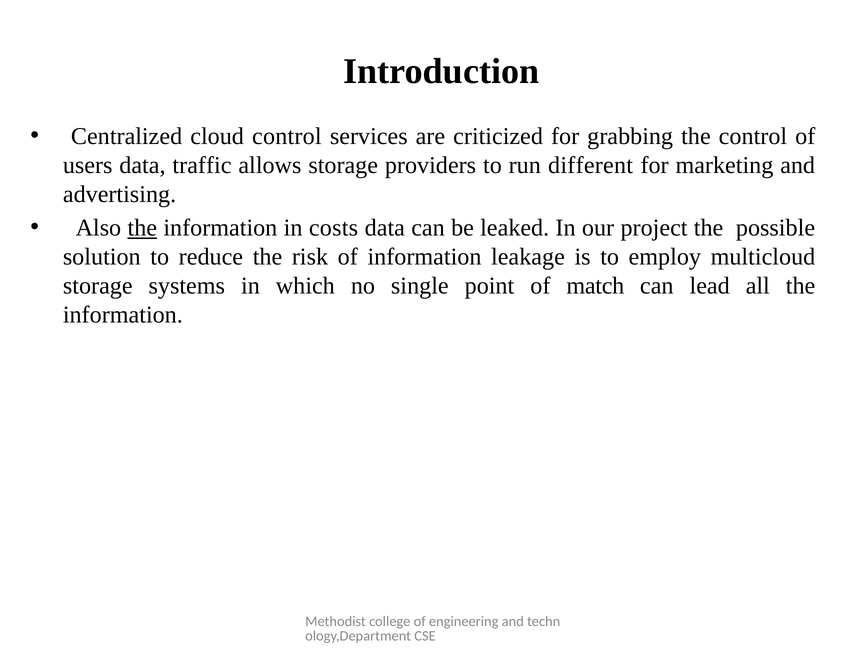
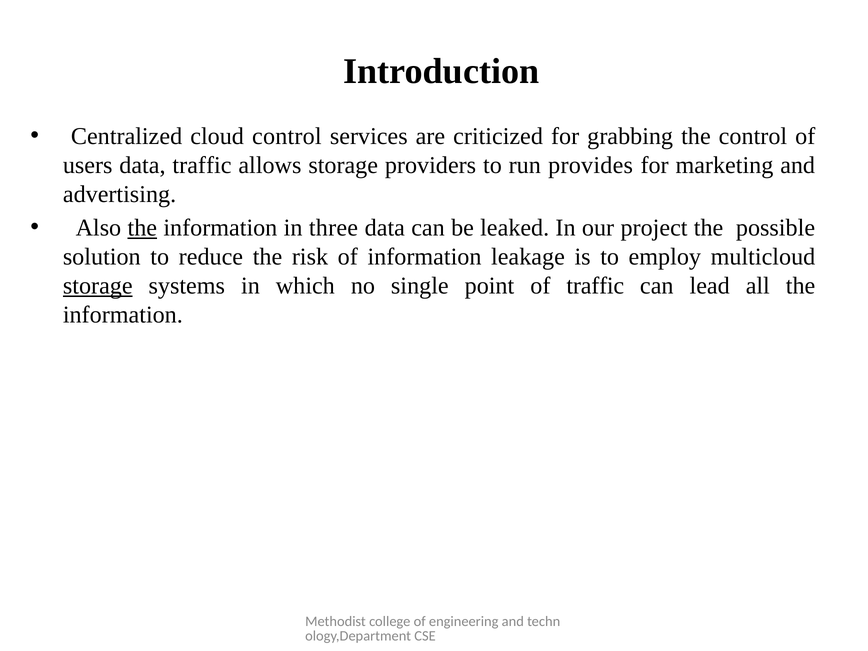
different: different -> provides
costs: costs -> three
storage at (98, 286) underline: none -> present
of match: match -> traffic
